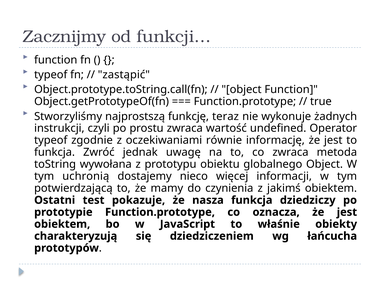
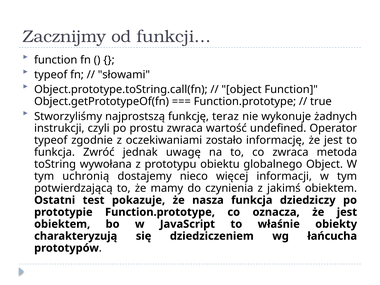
zastąpić: zastąpić -> słowami
równie: równie -> zostało
